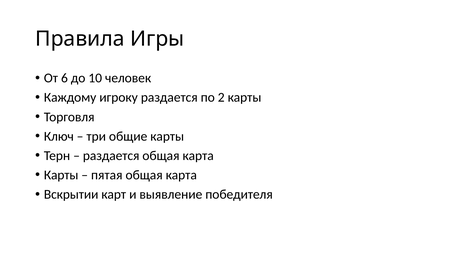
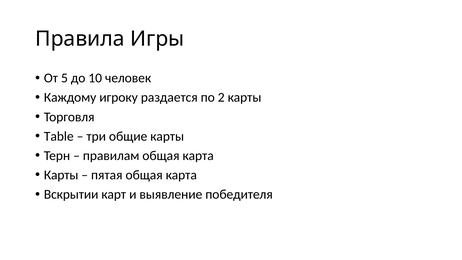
6: 6 -> 5
Ключ: Ключ -> Table
раздается at (111, 156): раздается -> правилам
